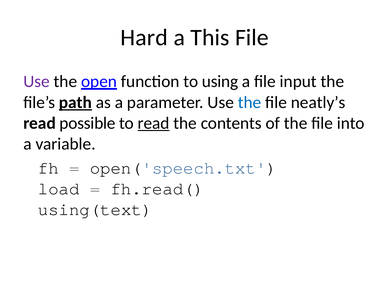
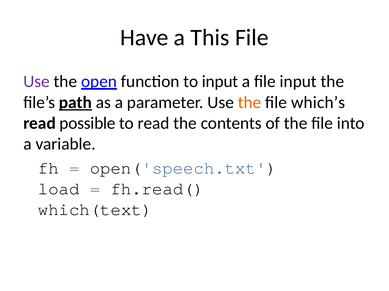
Hard: Hard -> Have
to using: using -> input
the at (250, 103) colour: blue -> orange
neatly’s: neatly’s -> which’s
read at (154, 123) underline: present -> none
using(text: using(text -> which(text
